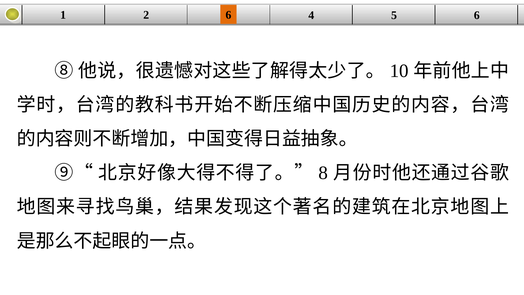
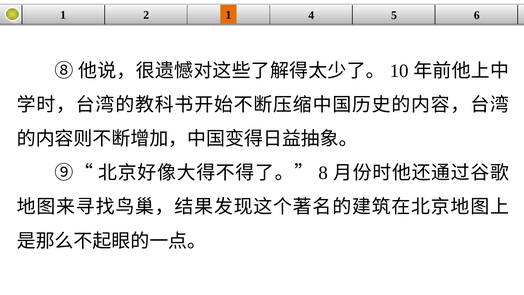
2 6: 6 -> 1
